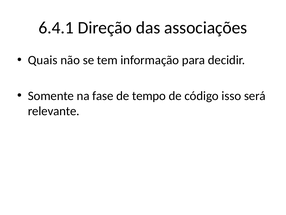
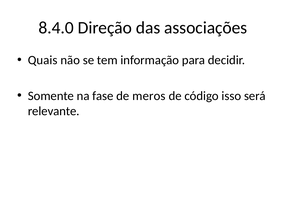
6.4.1: 6.4.1 -> 8.4.0
tempo: tempo -> meros
